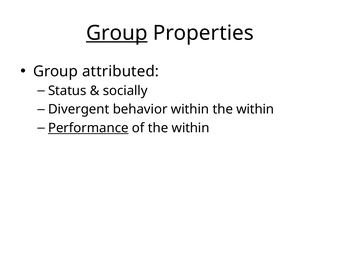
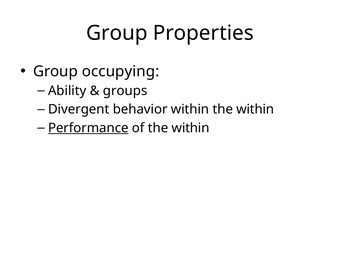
Group at (117, 33) underline: present -> none
attributed: attributed -> occupying
Status: Status -> Ability
socially: socially -> groups
